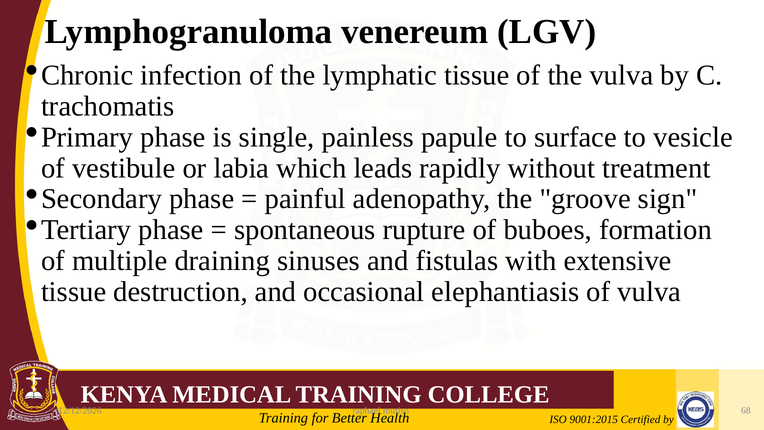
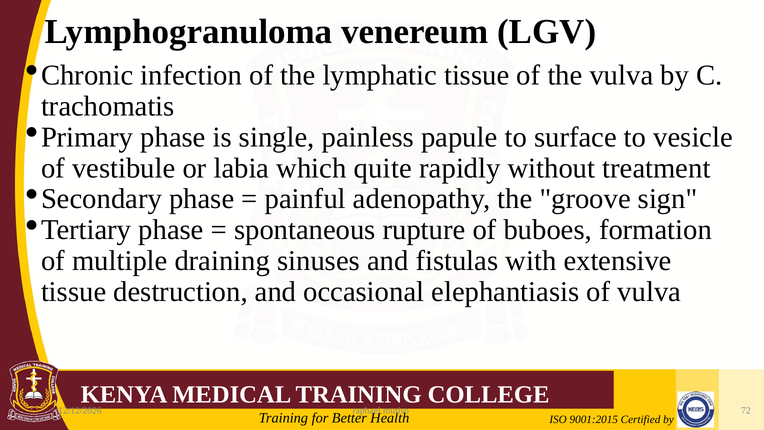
leads: leads -> quite
68: 68 -> 72
